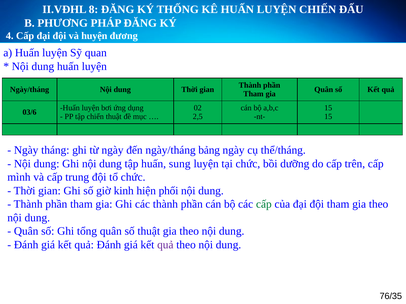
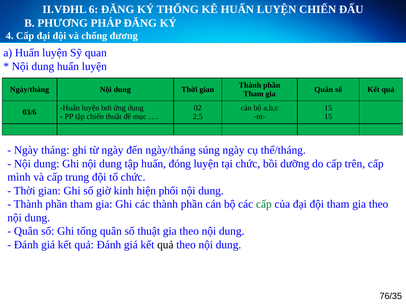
8: 8 -> 6
huyện: huyện -> chống
bảng: bảng -> súng
sung: sung -> đóng
quả at (165, 245) colour: purple -> black
